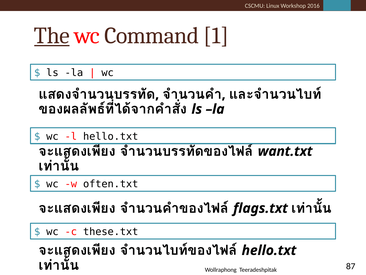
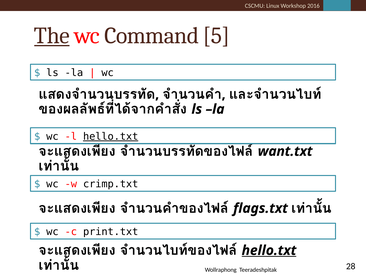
1: 1 -> 5
hello.txt at (111, 136) underline: none -> present
often.txt: often.txt -> crimp.txt
these.txt: these.txt -> print.txt
hello.txt at (269, 250) underline: none -> present
87: 87 -> 28
